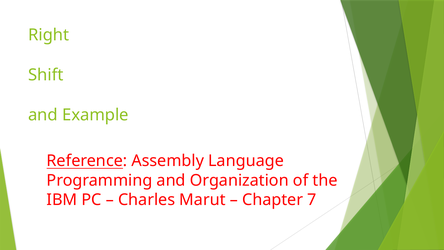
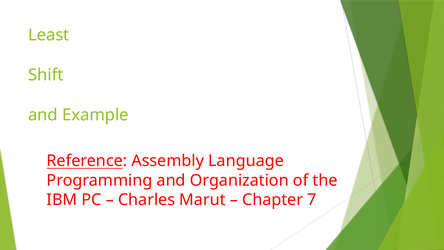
Right: Right -> Least
